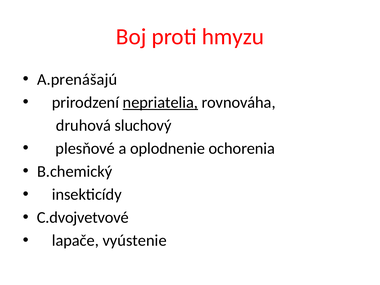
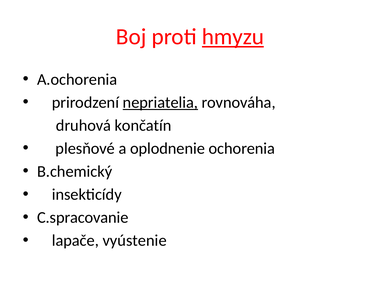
hmyzu underline: none -> present
A.prenášajú: A.prenášajú -> A.ochorenia
sluchový: sluchový -> končatín
C.dvojvetvové: C.dvojvetvové -> C.spracovanie
